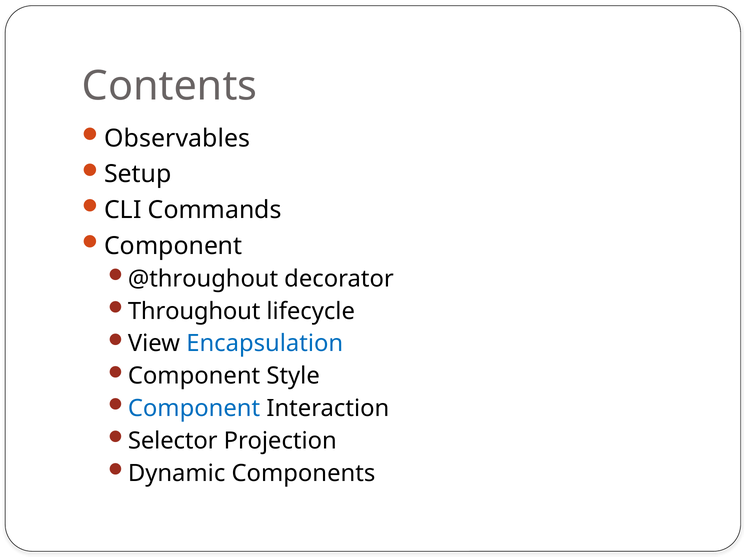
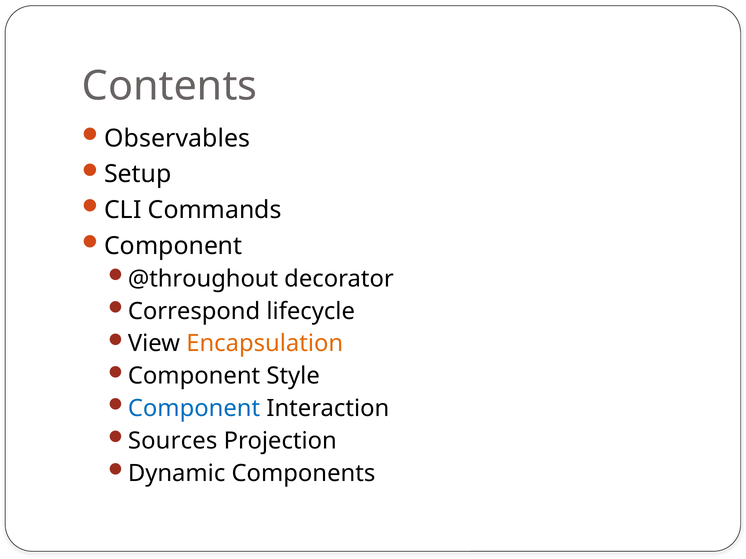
Throughout: Throughout -> Correspond
Encapsulation colour: blue -> orange
Selector: Selector -> Sources
